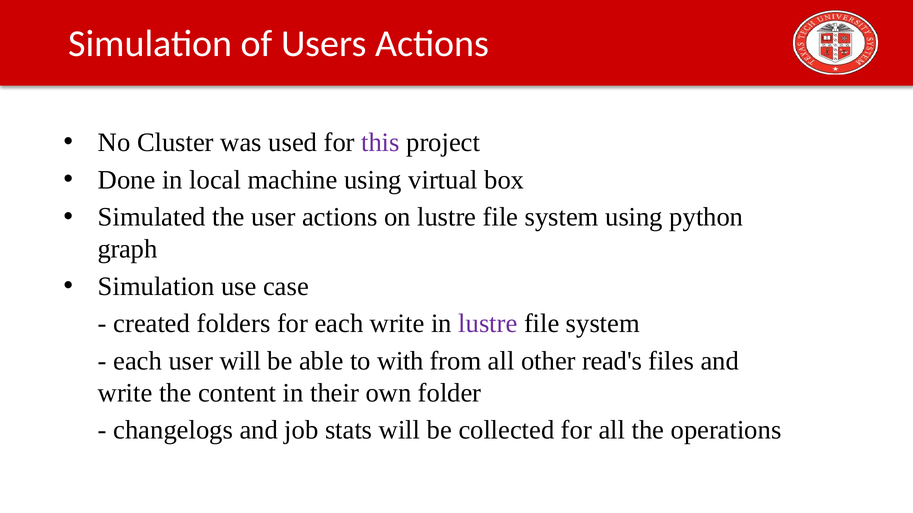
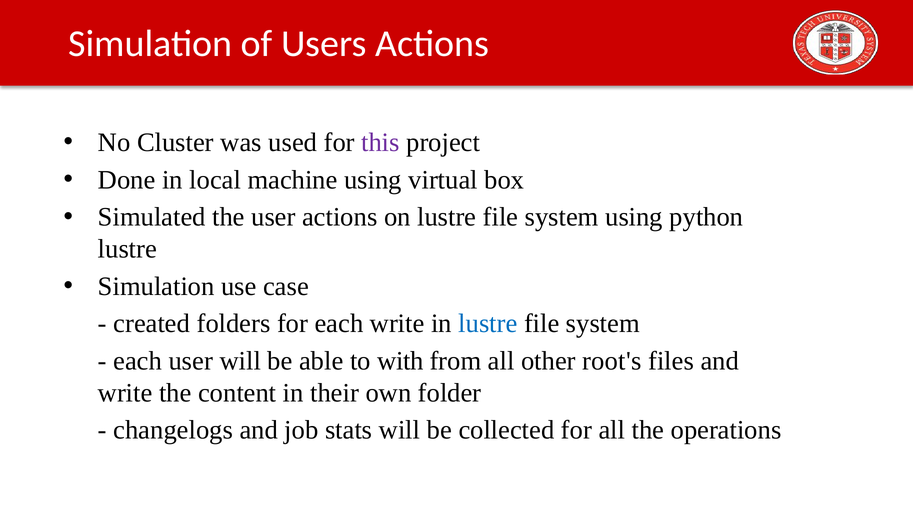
graph at (128, 249): graph -> lustre
lustre at (488, 324) colour: purple -> blue
read's: read's -> root's
